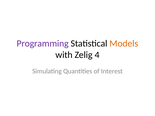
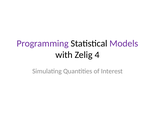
Models colour: orange -> purple
